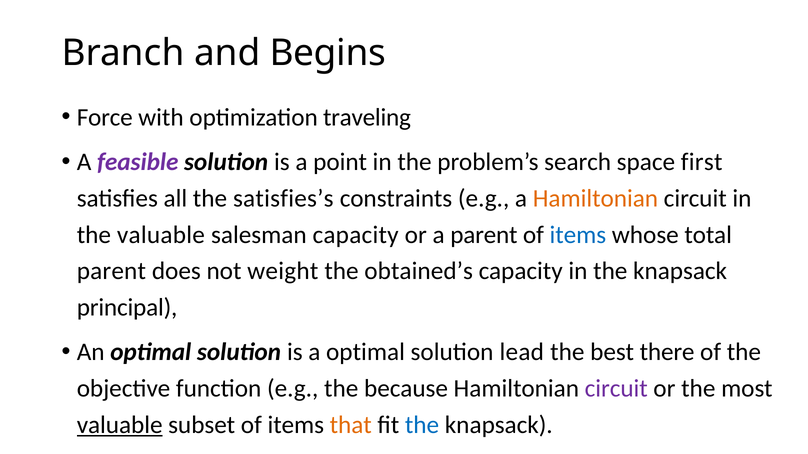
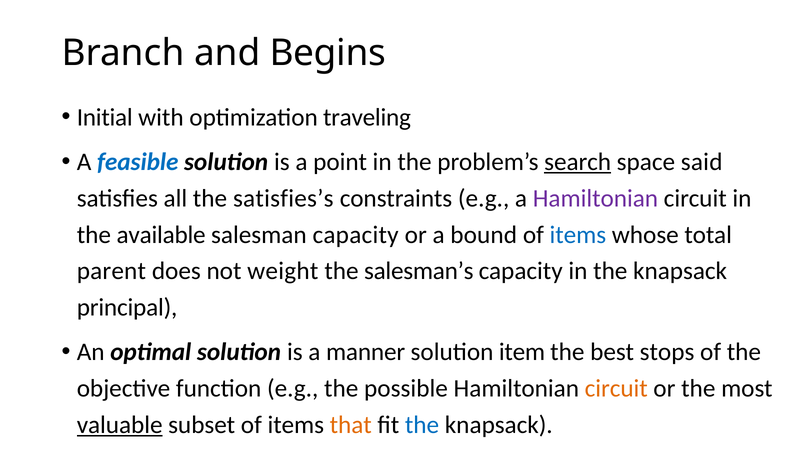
Force: Force -> Initial
feasible colour: purple -> blue
search underline: none -> present
first: first -> said
Hamiltonian at (595, 199) colour: orange -> purple
the valuable: valuable -> available
a parent: parent -> bound
obtained’s: obtained’s -> salesman’s
a optimal: optimal -> manner
lead: lead -> item
there: there -> stops
because: because -> possible
circuit at (616, 389) colour: purple -> orange
